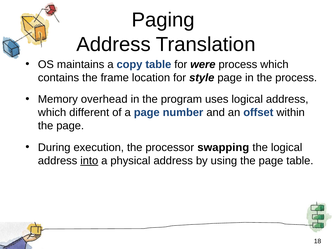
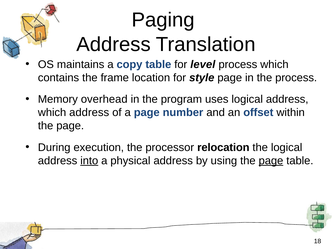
were: were -> level
which different: different -> address
swapping: swapping -> relocation
page at (271, 161) underline: none -> present
